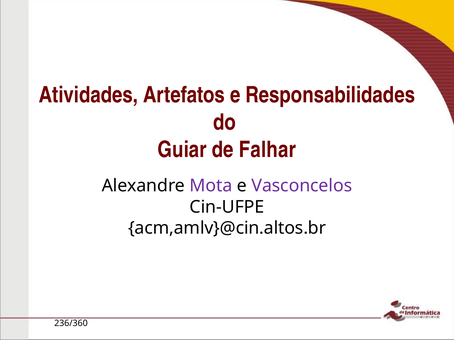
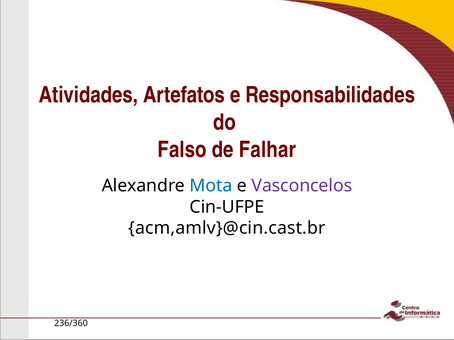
Guiar: Guiar -> Falso
Mota colour: purple -> blue
acm,amlv}@cin.altos.br: acm,amlv}@cin.altos.br -> acm,amlv}@cin.cast.br
